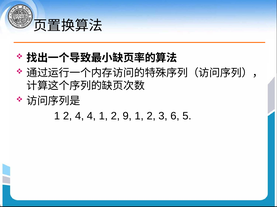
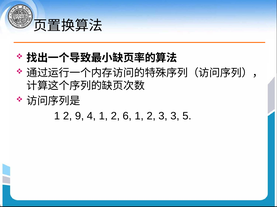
2 4: 4 -> 9
9: 9 -> 6
3 6: 6 -> 3
